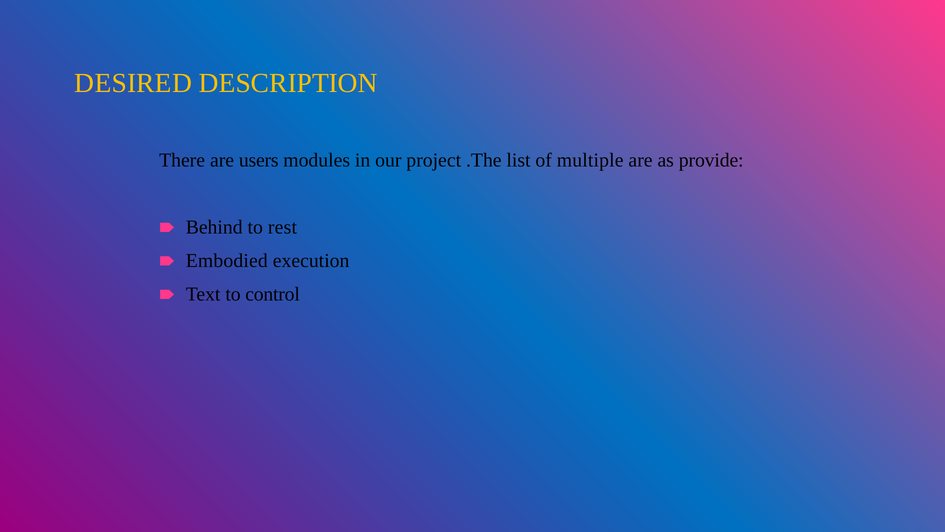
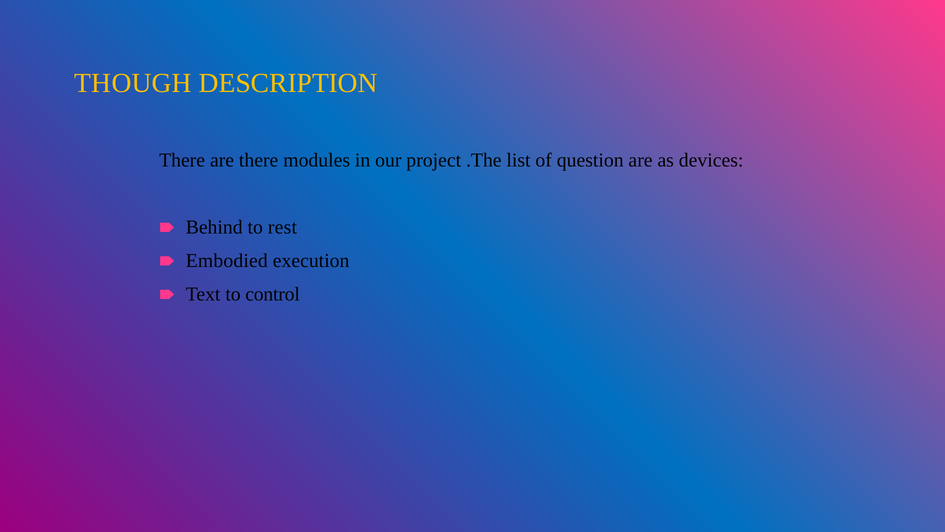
DESIRED: DESIRED -> THOUGH
are users: users -> there
multiple: multiple -> question
provide: provide -> devices
